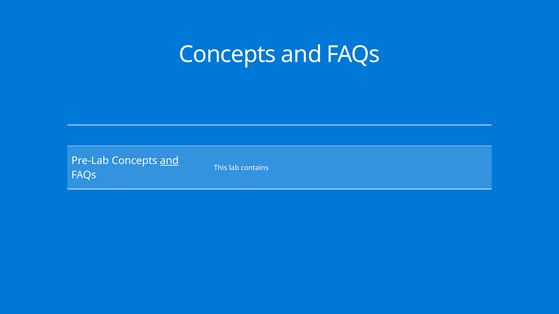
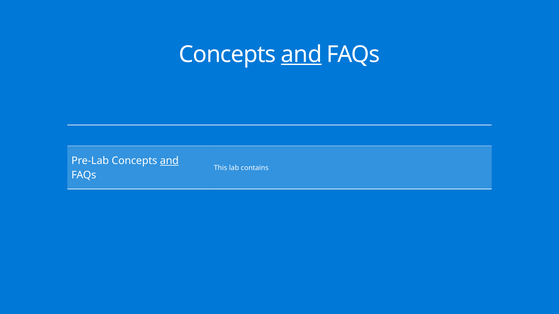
and at (301, 55) underline: none -> present
